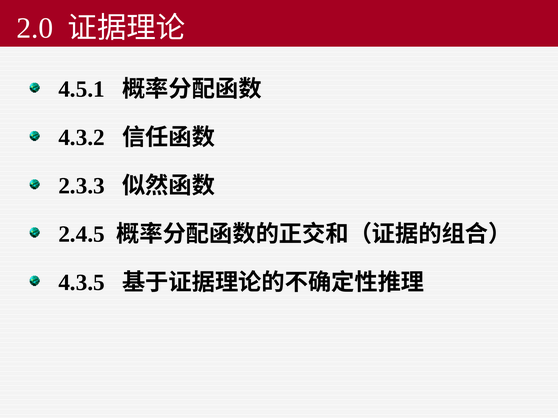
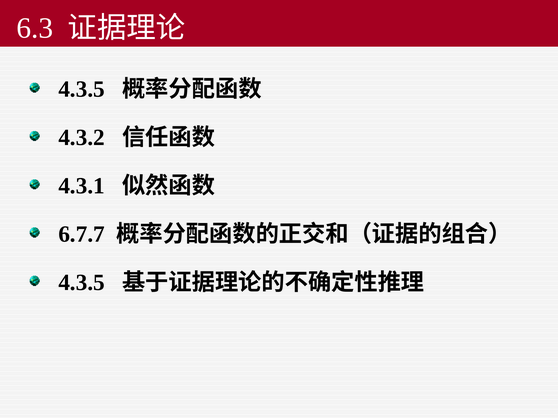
2.0: 2.0 -> 6.3
4.5.1 at (82, 89): 4.5.1 -> 4.3.5
2.3.3: 2.3.3 -> 4.3.1
2.4.5: 2.4.5 -> 6.7.7
